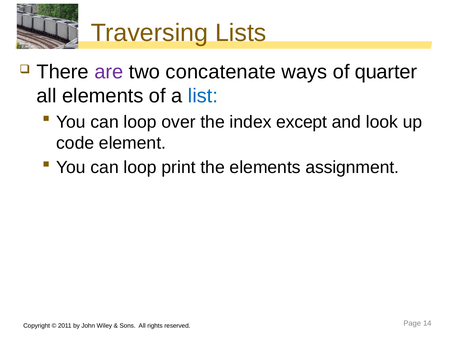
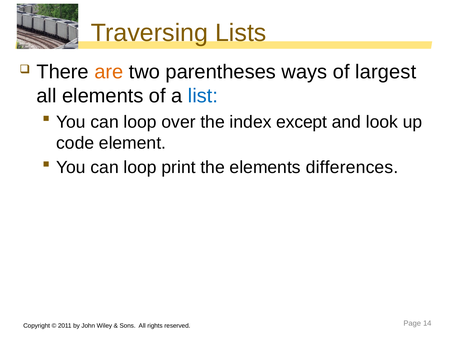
are colour: purple -> orange
concatenate: concatenate -> parentheses
quarter: quarter -> largest
assignment: assignment -> differences
